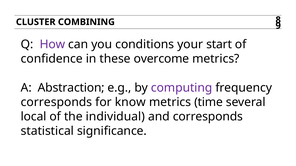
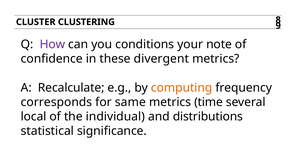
COMBINING: COMBINING -> CLUSTERING
start: start -> note
overcome: overcome -> divergent
Abstraction: Abstraction -> Recalculate
computing colour: purple -> orange
know: know -> same
and corresponds: corresponds -> distributions
